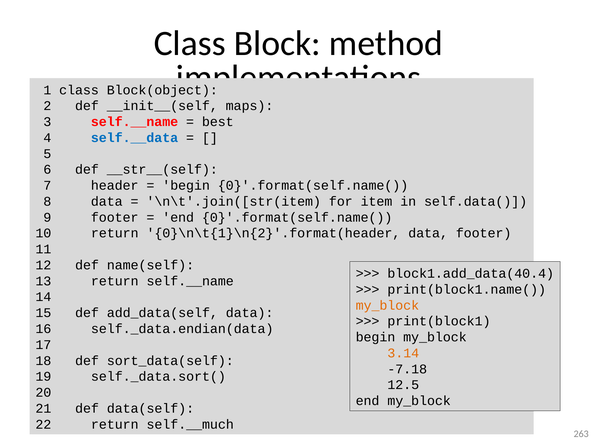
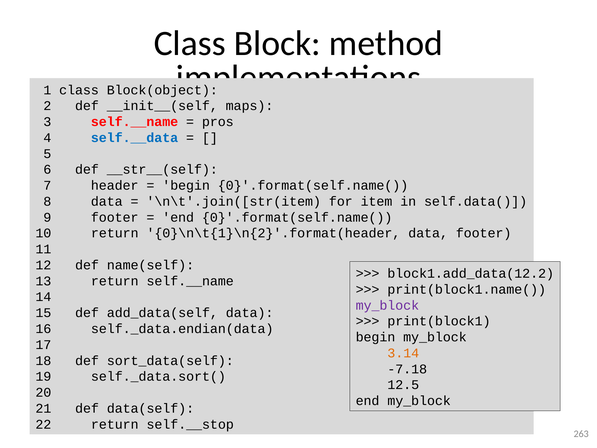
best: best -> pros
block1.add_data(40.4: block1.add_data(40.4 -> block1.add_data(12.2
my_block at (387, 305) colour: orange -> purple
self.__much: self.__much -> self.__stop
